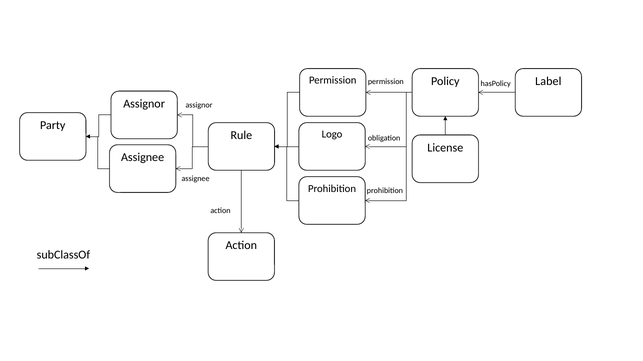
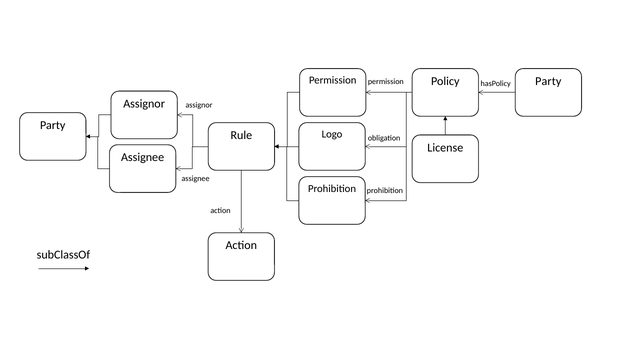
Label at (548, 81): Label -> Party
